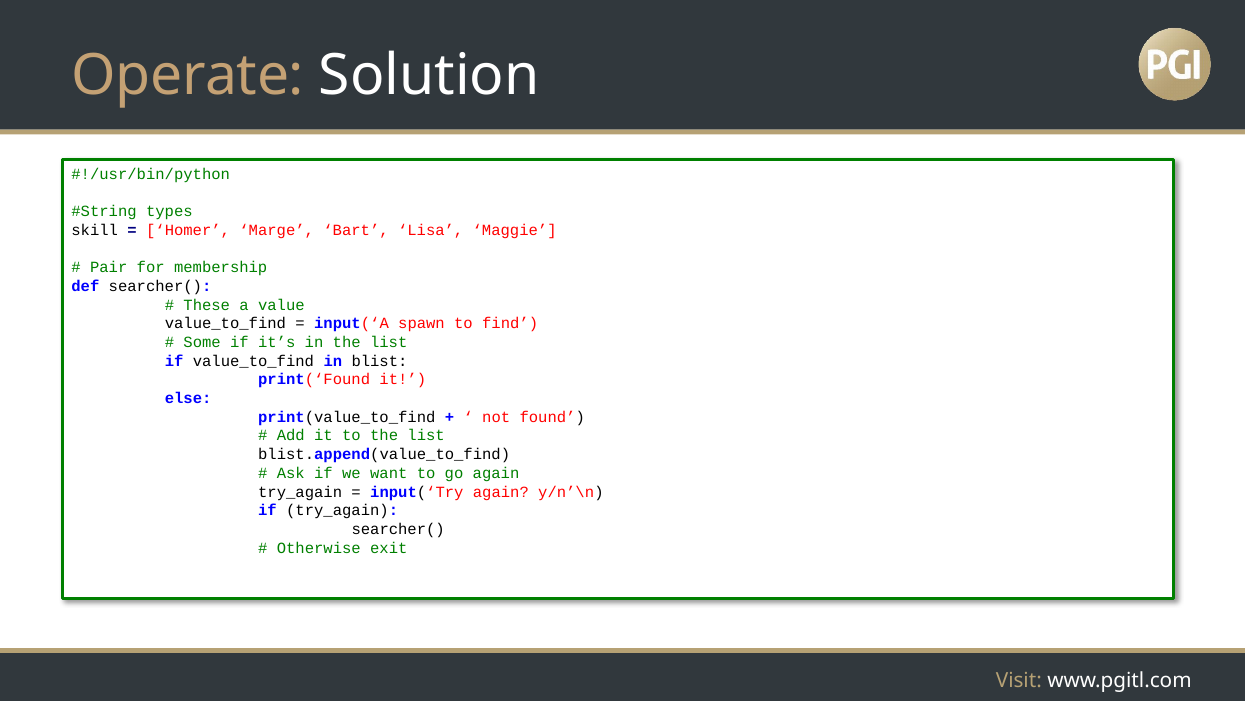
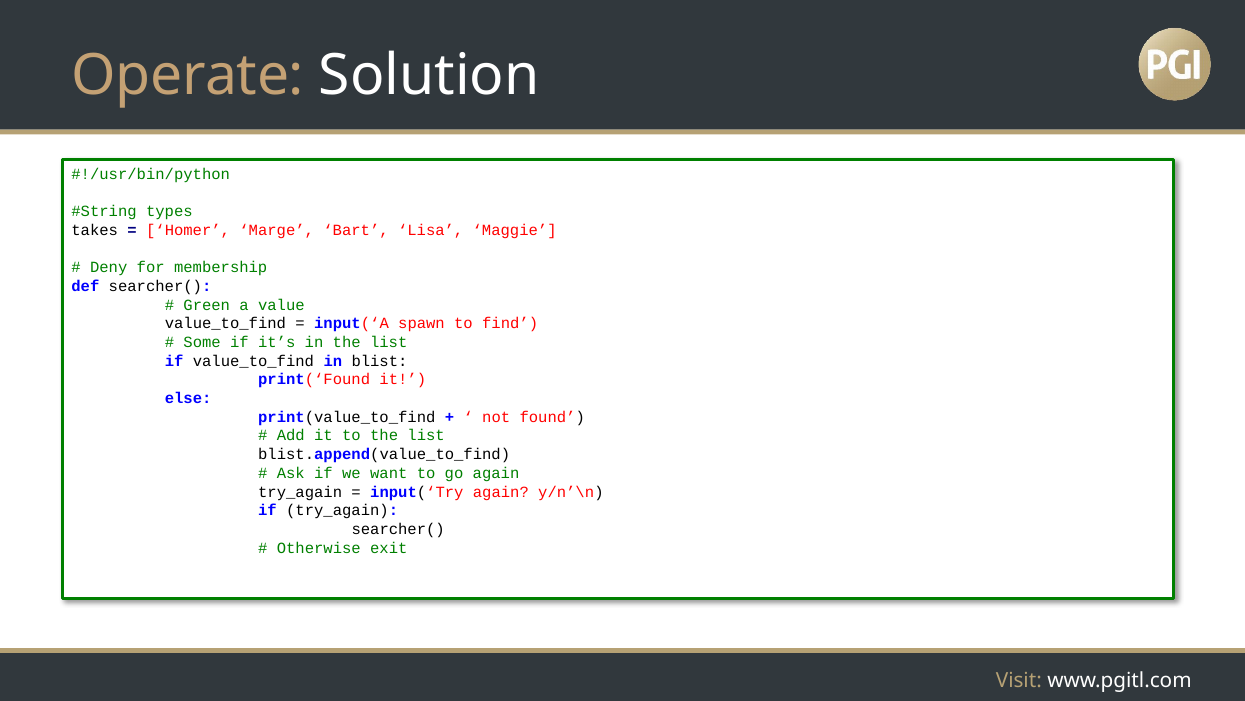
skill: skill -> takes
Pair: Pair -> Deny
These: These -> Green
